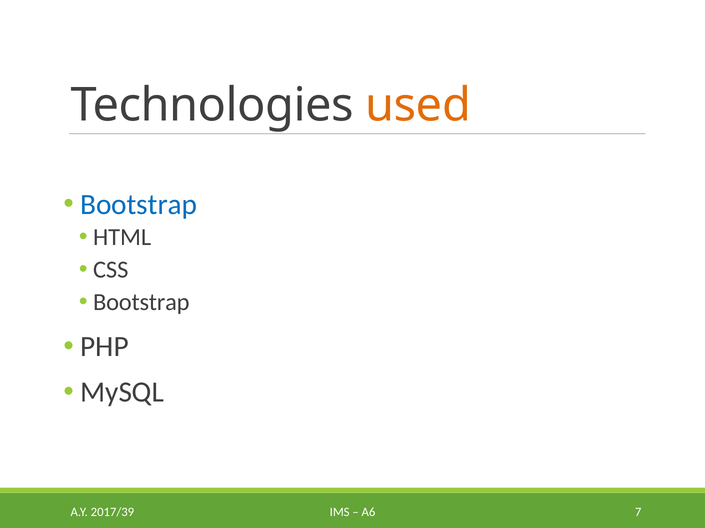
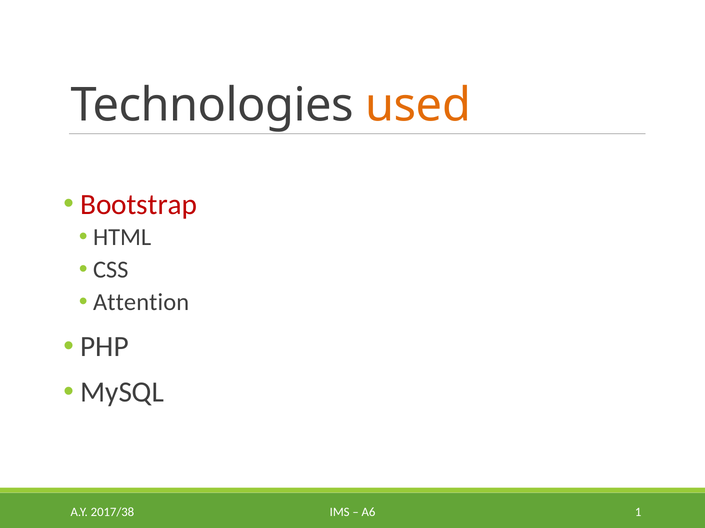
Bootstrap at (139, 205) colour: blue -> red
Bootstrap at (141, 302): Bootstrap -> Attention
7: 7 -> 1
2017/39: 2017/39 -> 2017/38
